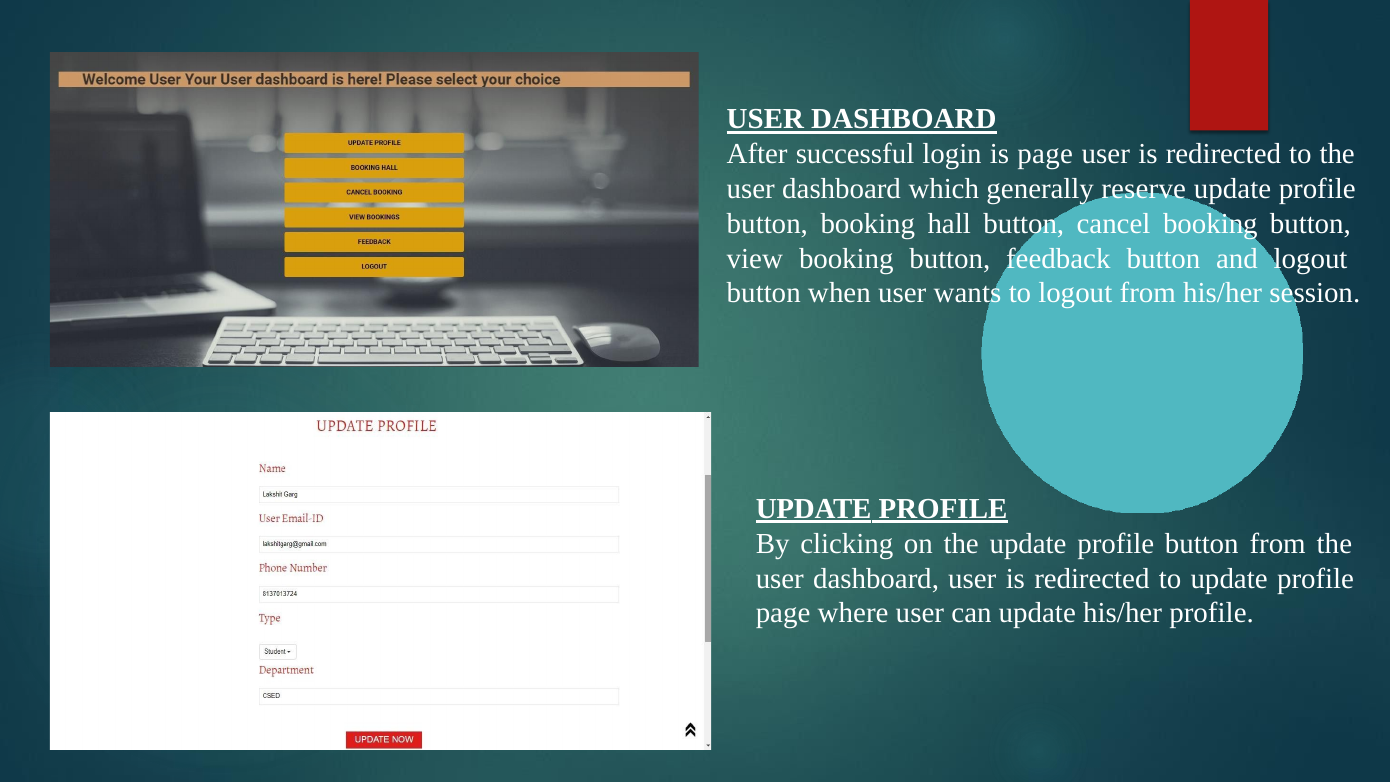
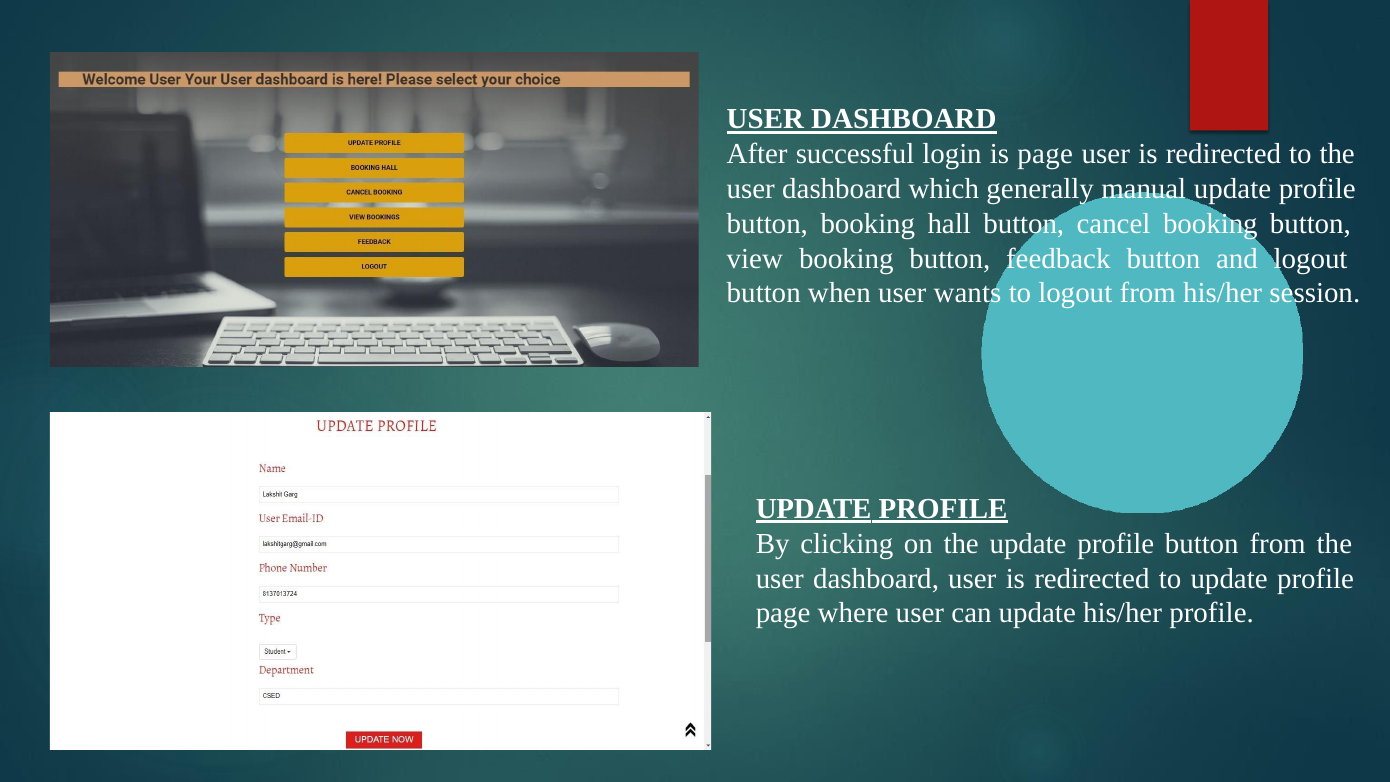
reserve: reserve -> manual
